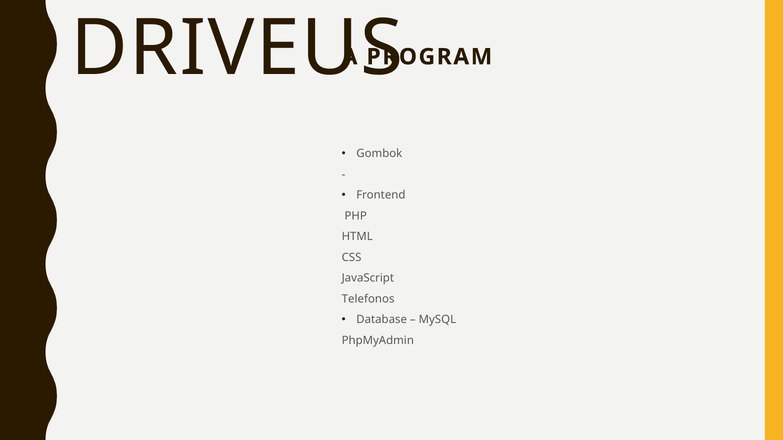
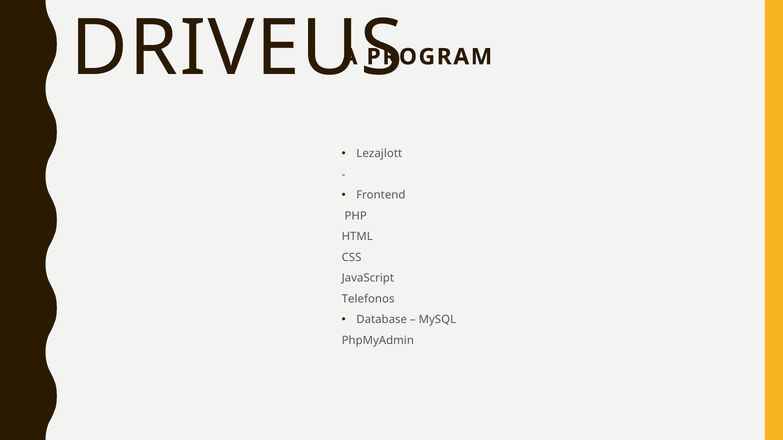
Gombok: Gombok -> Lezajlott
